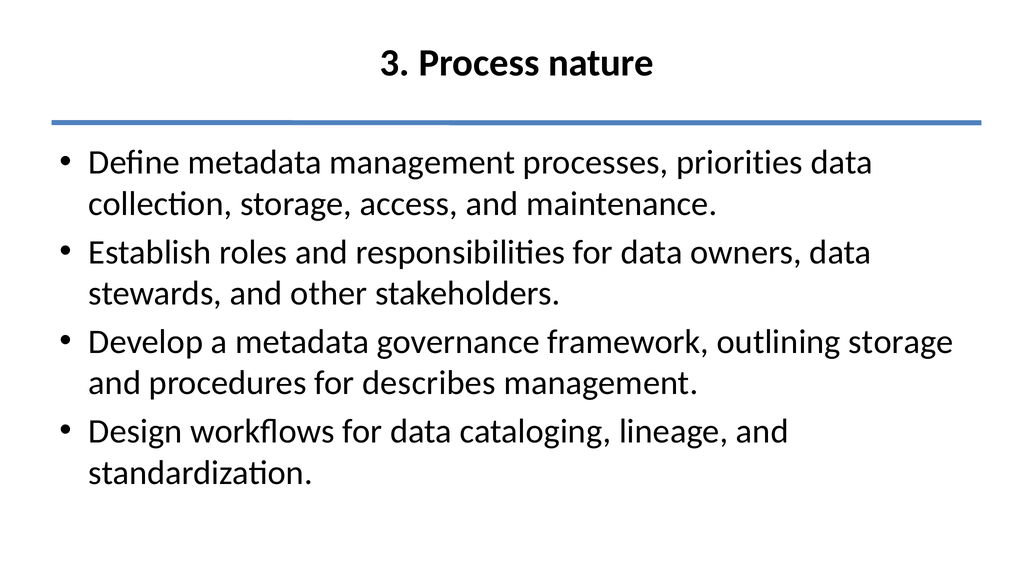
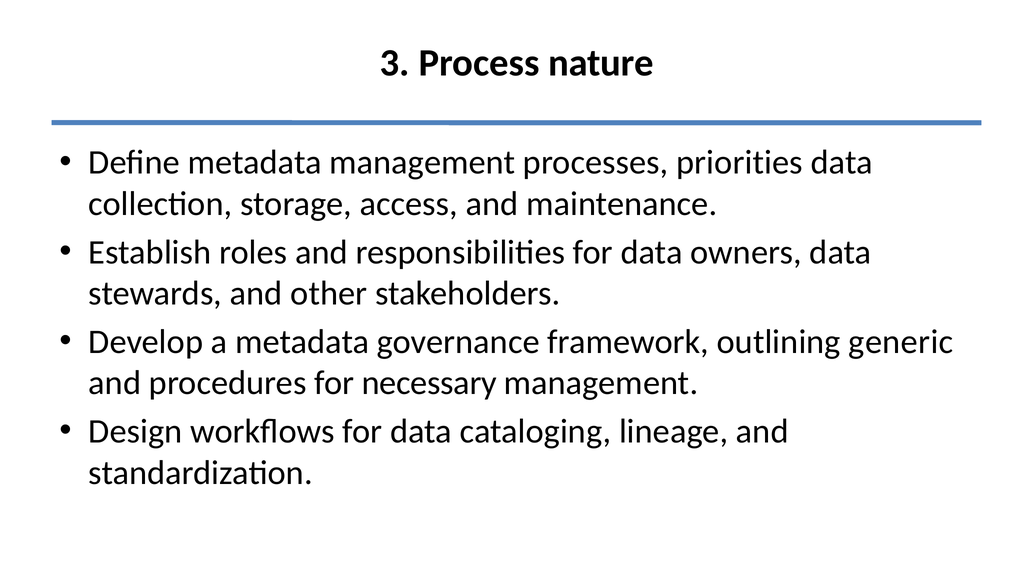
outlining storage: storage -> generic
describes: describes -> necessary
